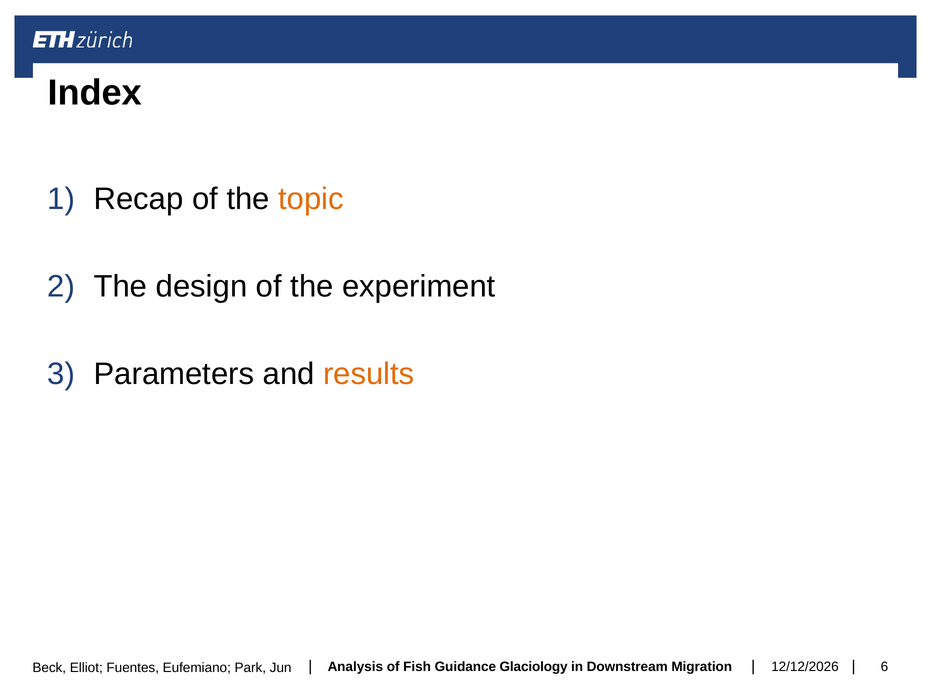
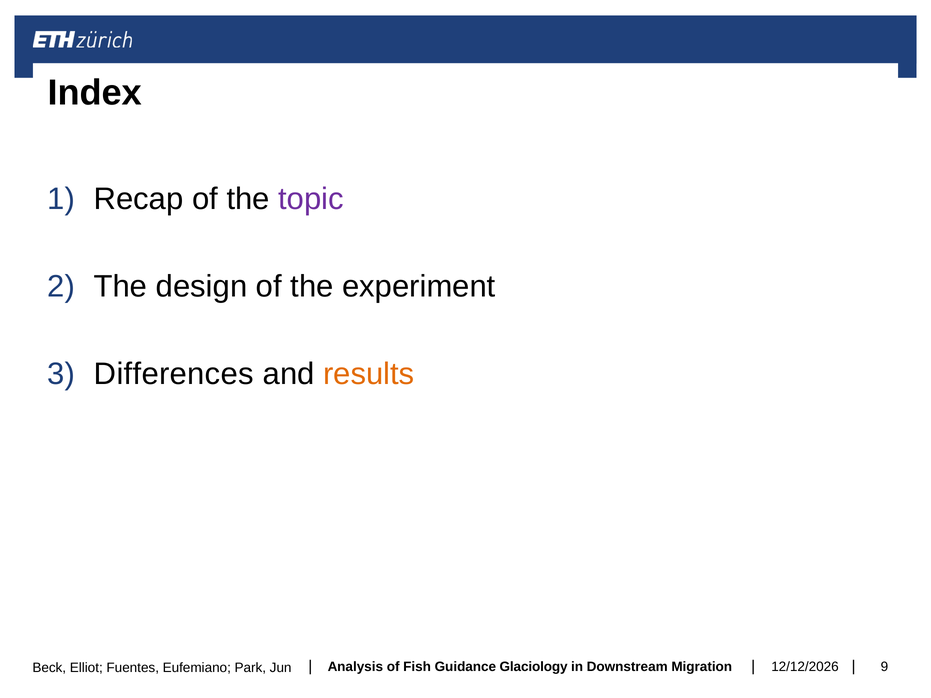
topic colour: orange -> purple
Parameters: Parameters -> Differences
6: 6 -> 9
